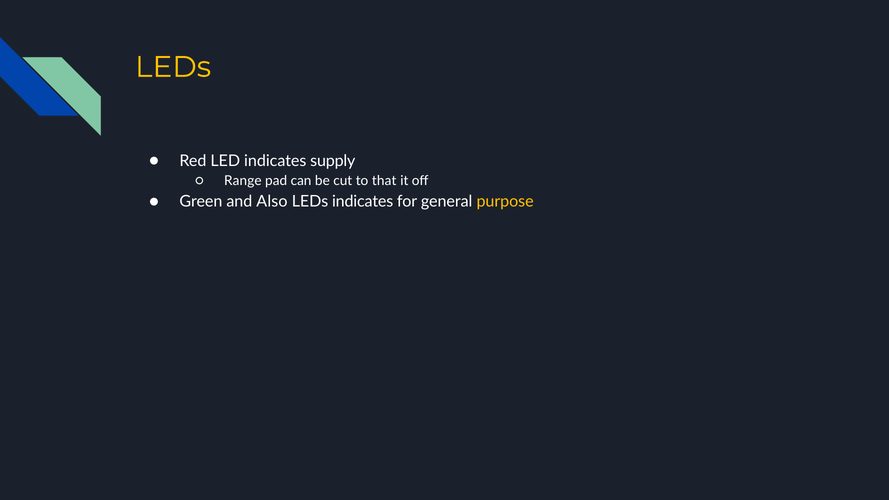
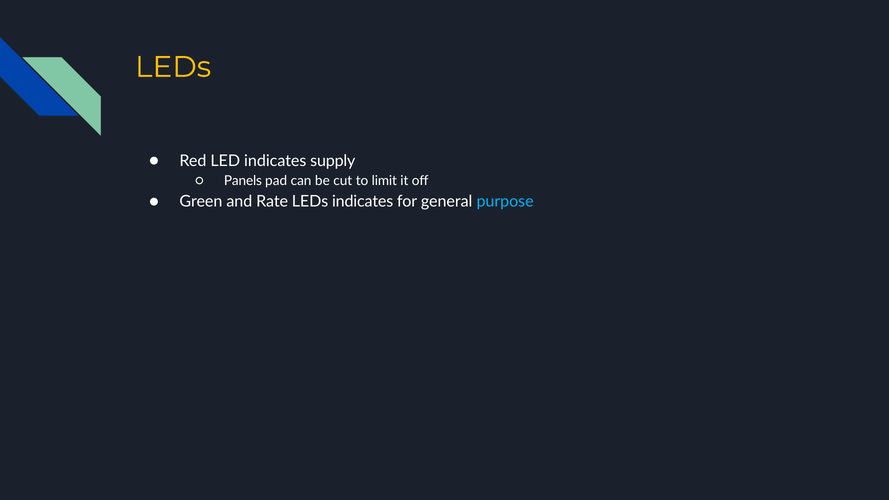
Range: Range -> Panels
that: that -> limit
Also: Also -> Rate
purpose colour: yellow -> light blue
